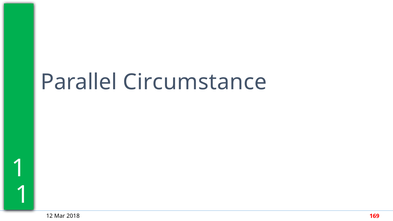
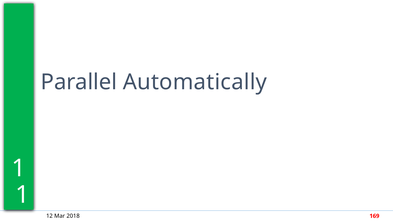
Circumstance: Circumstance -> Automatically
